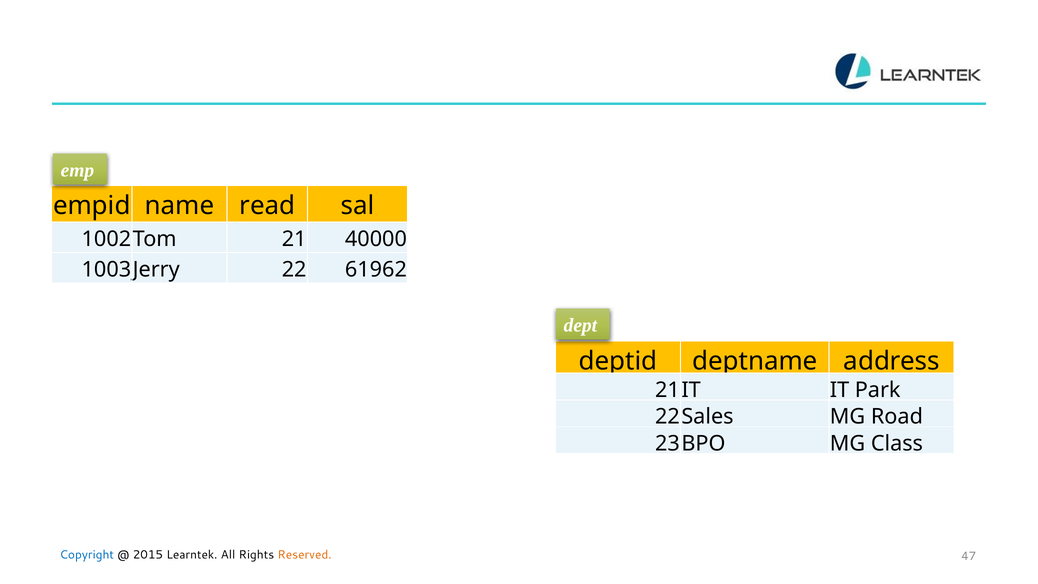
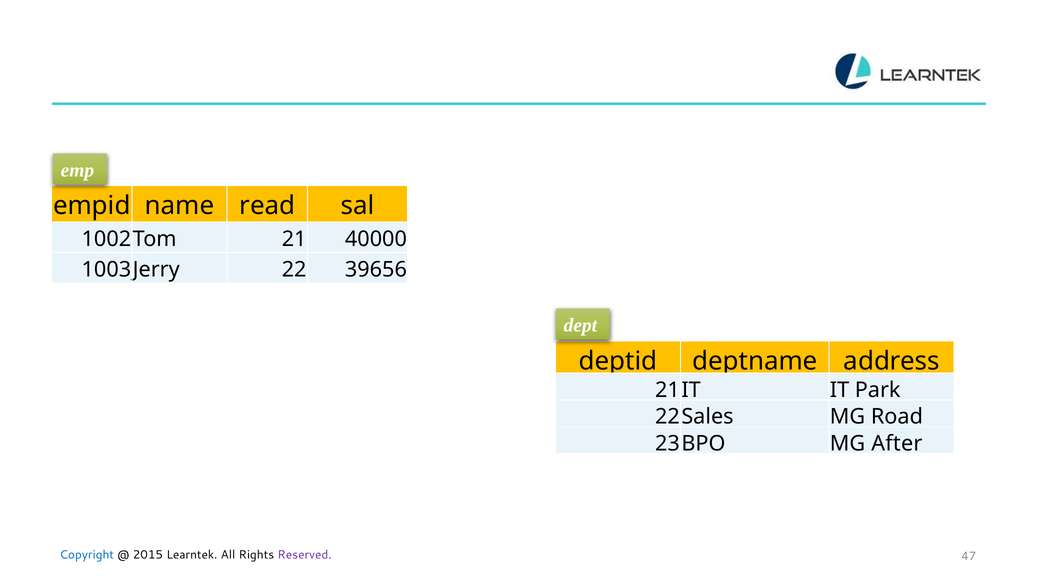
61962: 61962 -> 39656
Class: Class -> After
Reserved colour: orange -> purple
